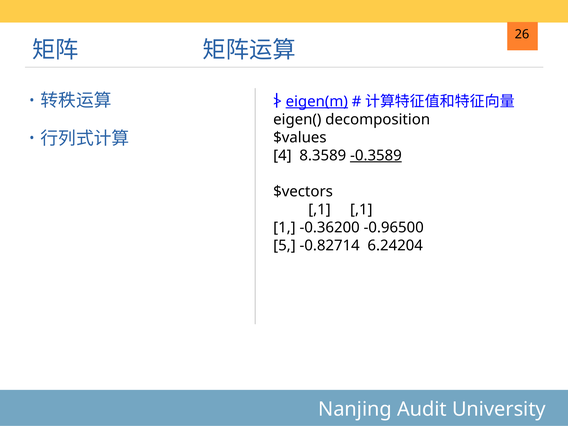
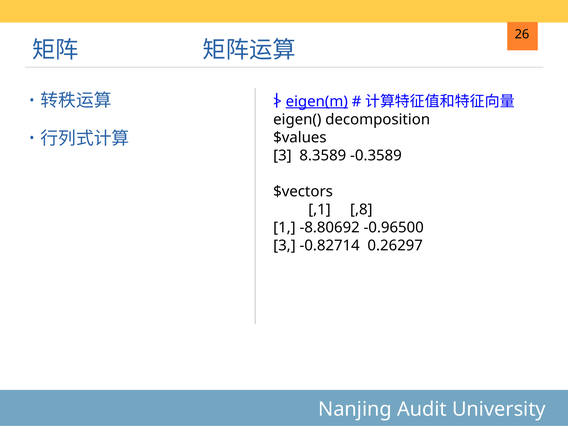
4 at (282, 155): 4 -> 3
-0.3589 underline: present -> none
,1 ,1: ,1 -> ,8
-0.36200: -0.36200 -> -8.80692
5 at (284, 245): 5 -> 3
6.24204: 6.24204 -> 0.26297
